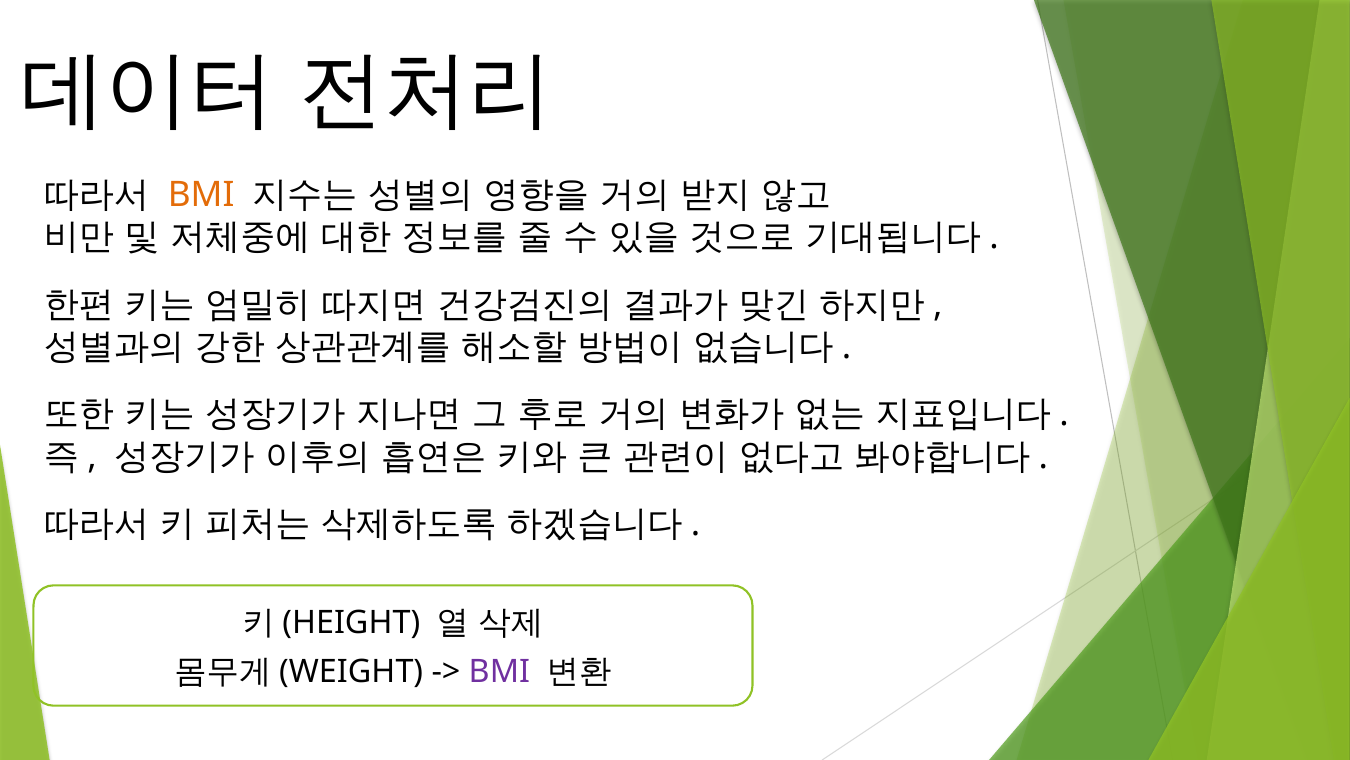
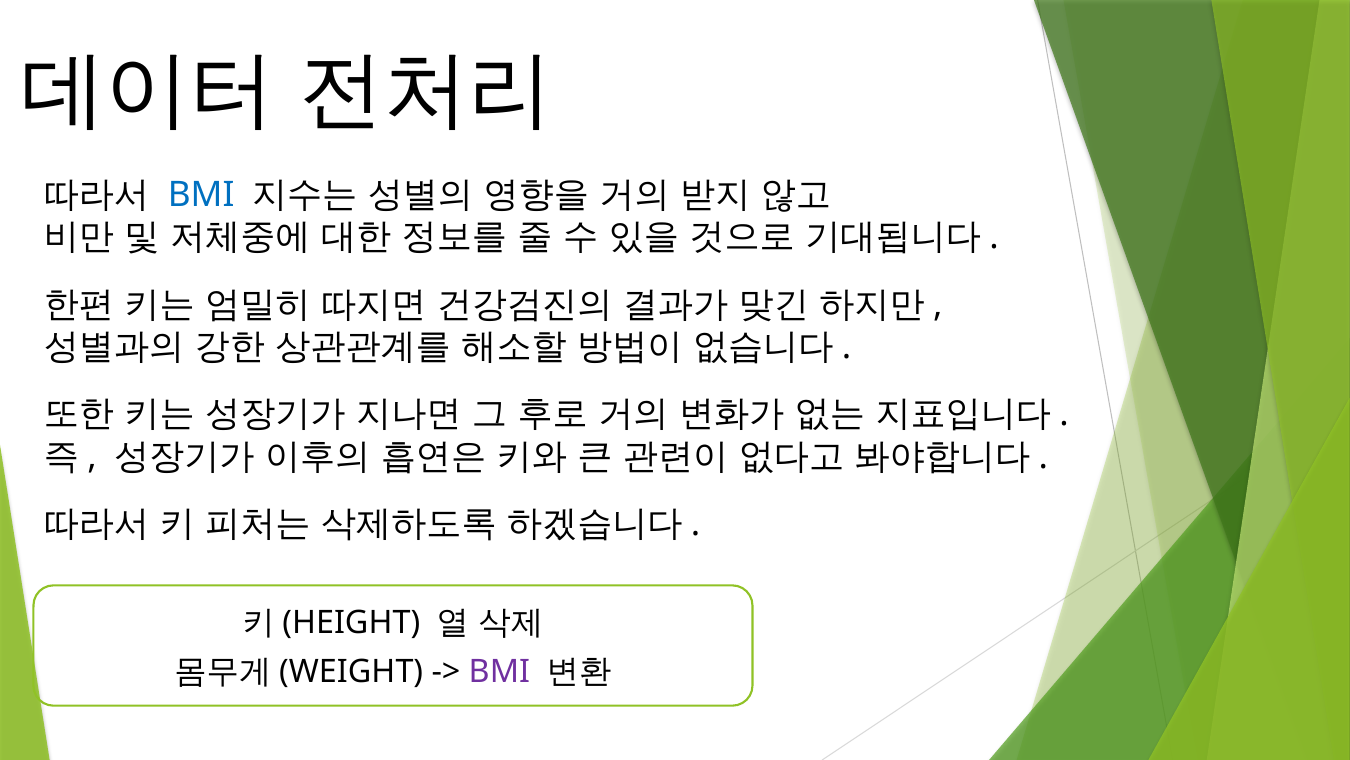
BMI at (201, 195) colour: orange -> blue
